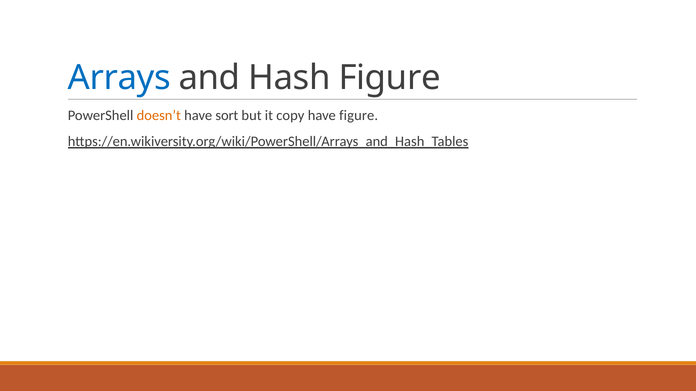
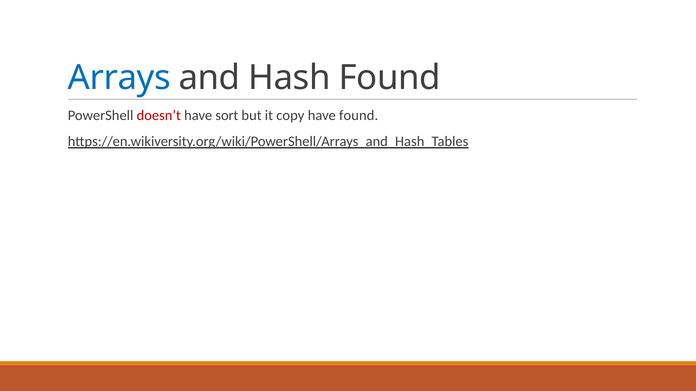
Hash Figure: Figure -> Found
doesn’t colour: orange -> red
have figure: figure -> found
